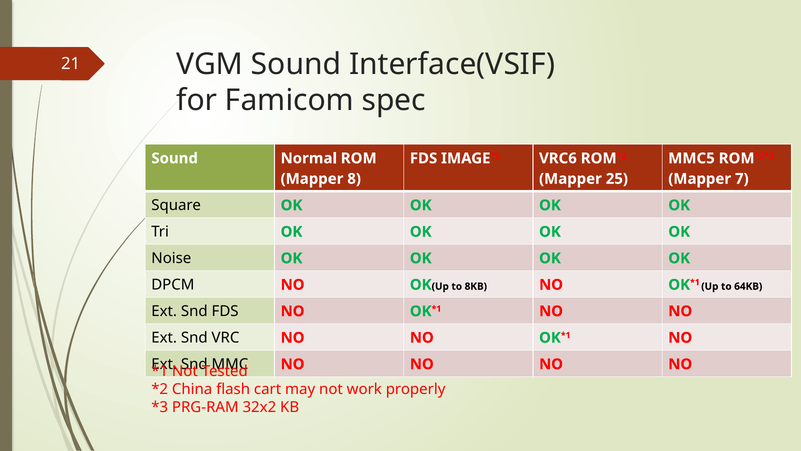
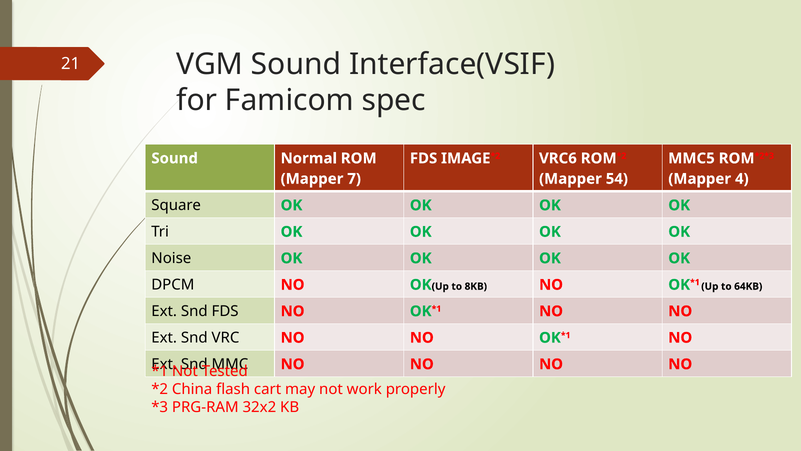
8: 8 -> 7
25: 25 -> 54
7: 7 -> 4
